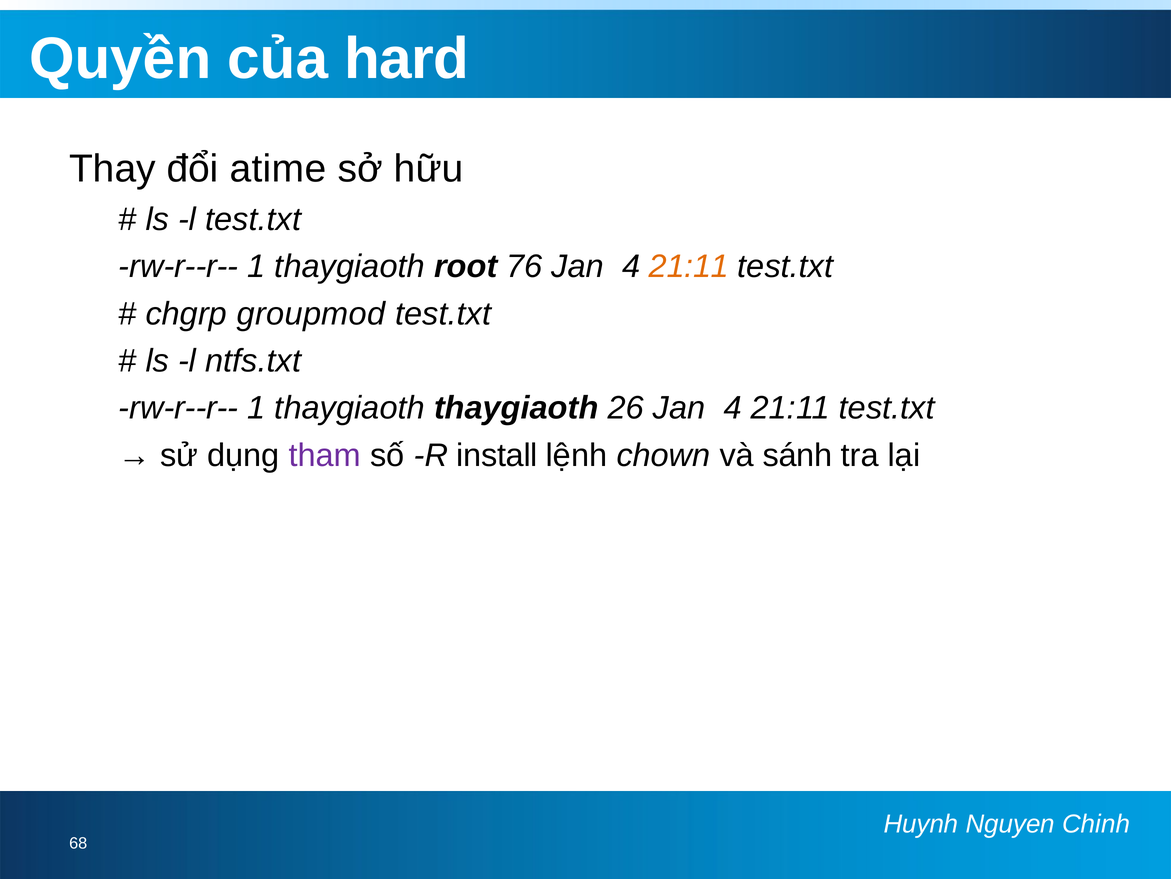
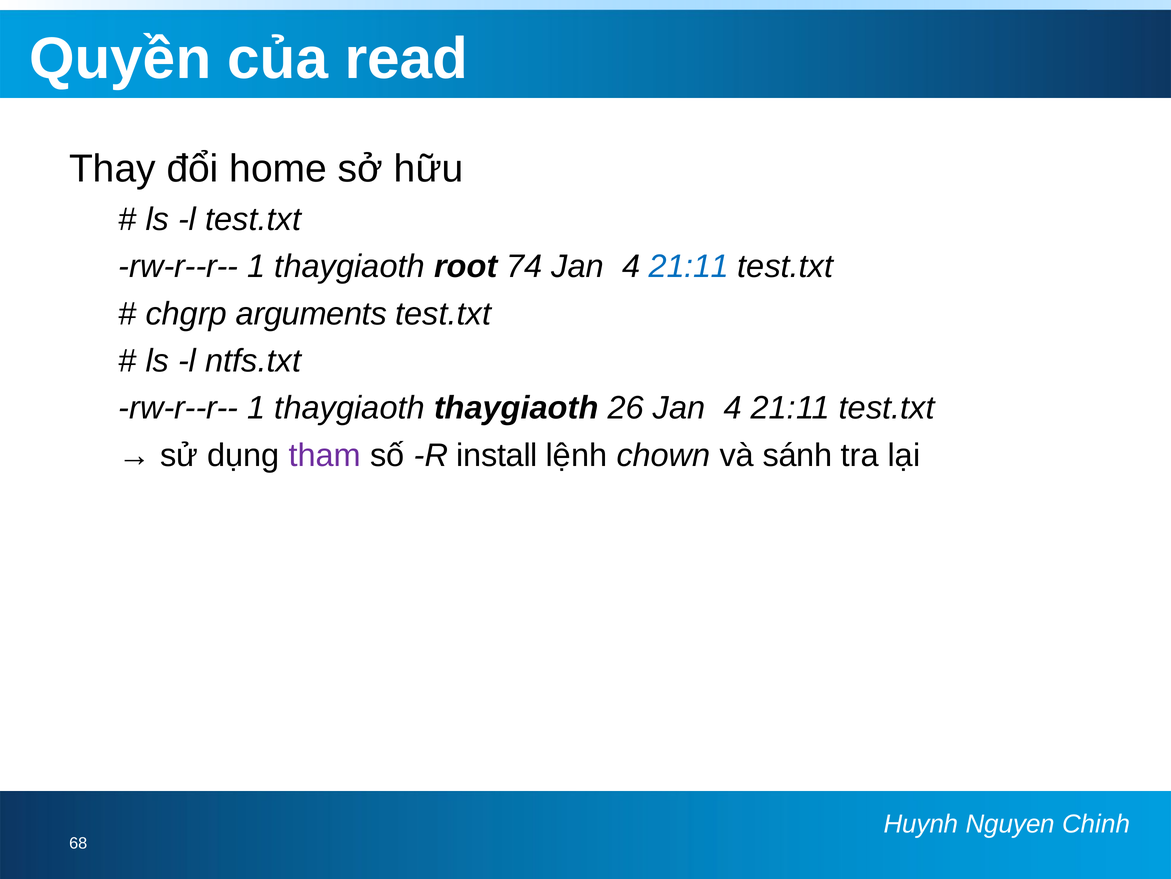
hard: hard -> read
atime: atime -> home
76: 76 -> 74
21:11 at (689, 266) colour: orange -> blue
groupmod: groupmod -> arguments
